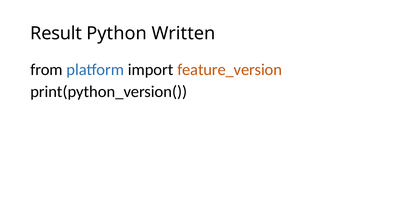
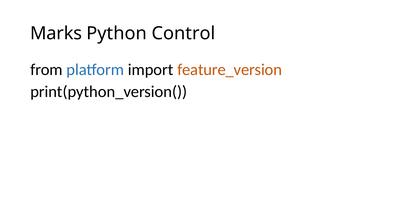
Result: Result -> Marks
Written: Written -> Control
